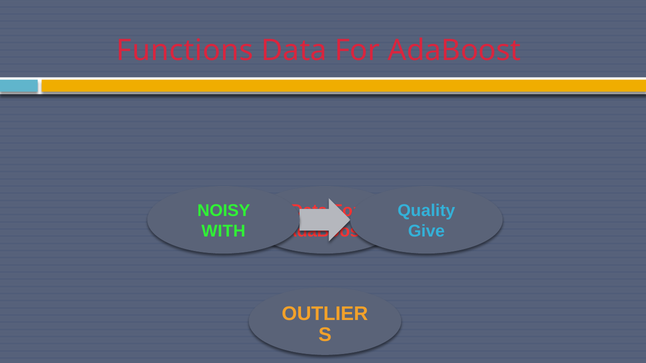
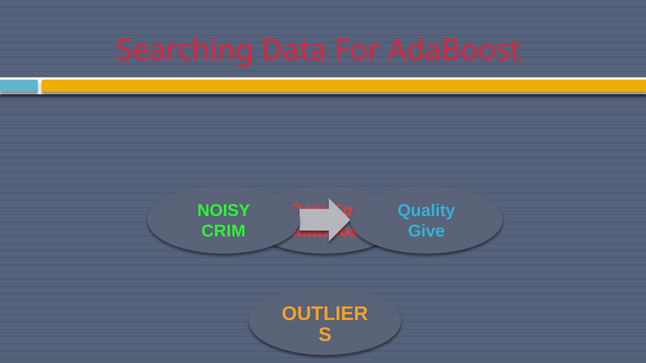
Functions: Functions -> Searching
WITH: WITH -> CRIM
